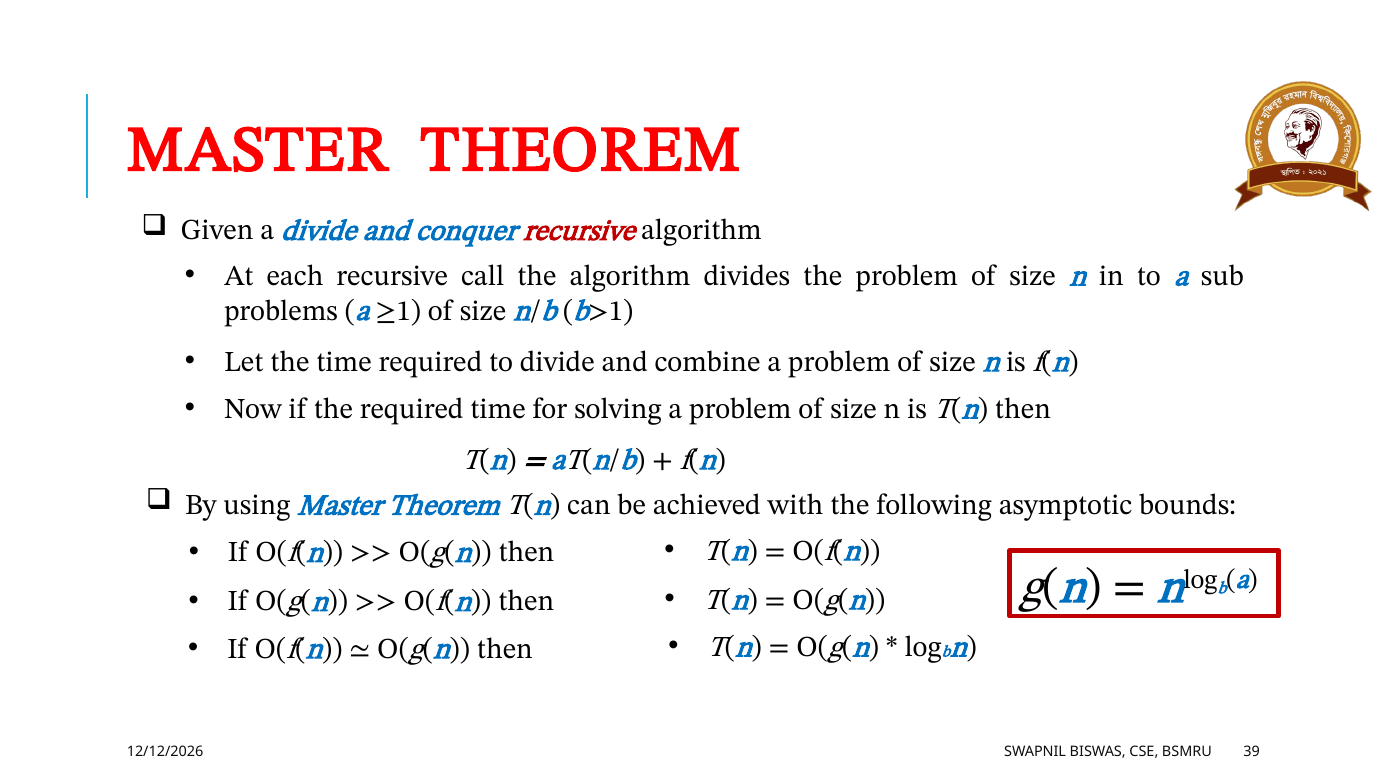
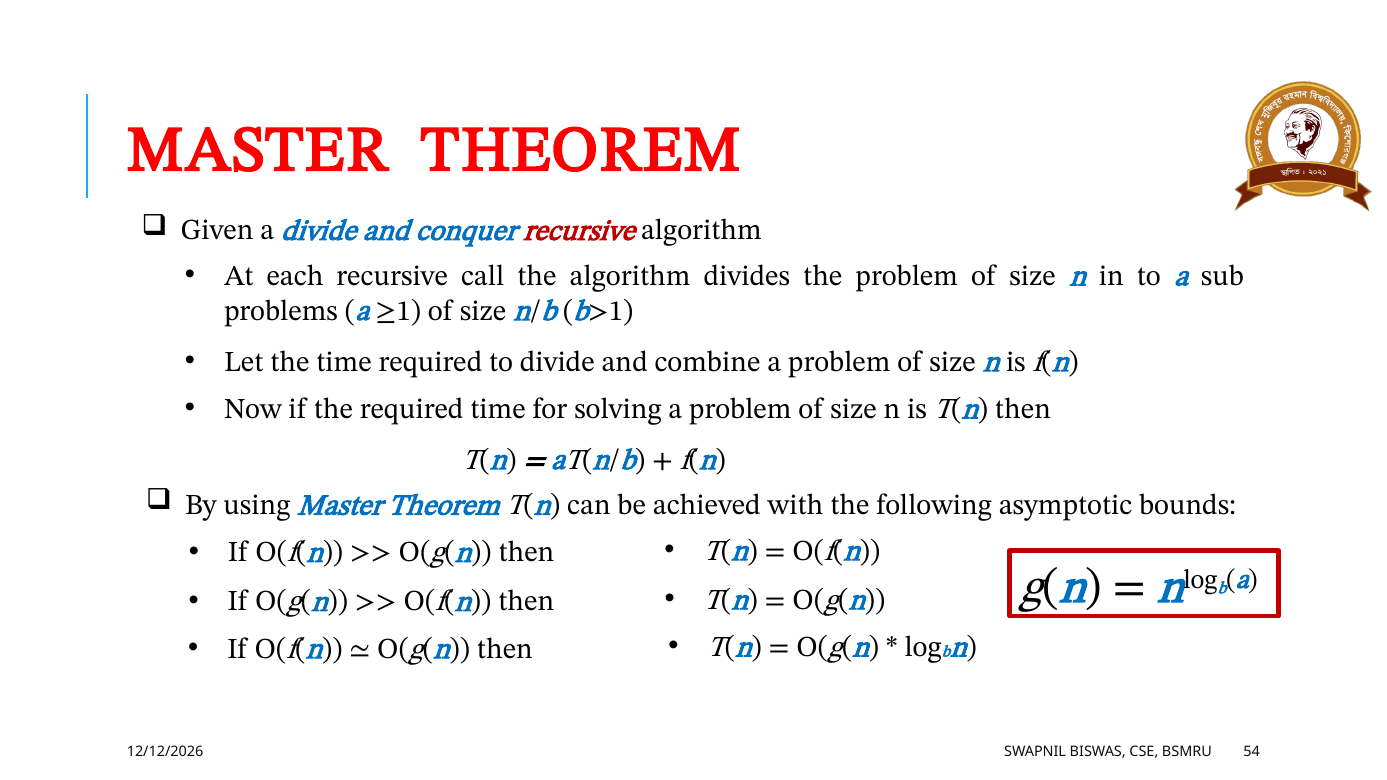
39: 39 -> 54
